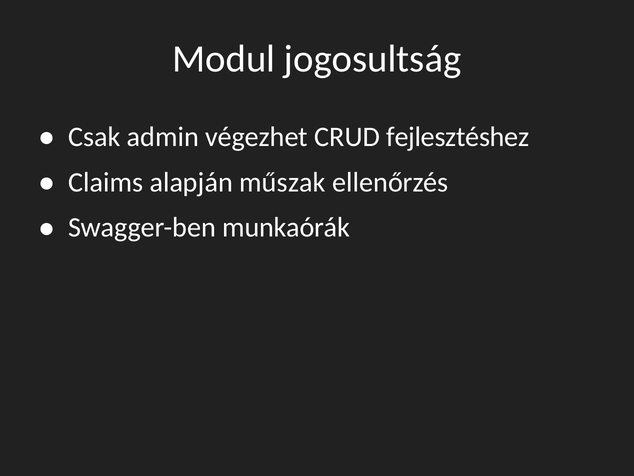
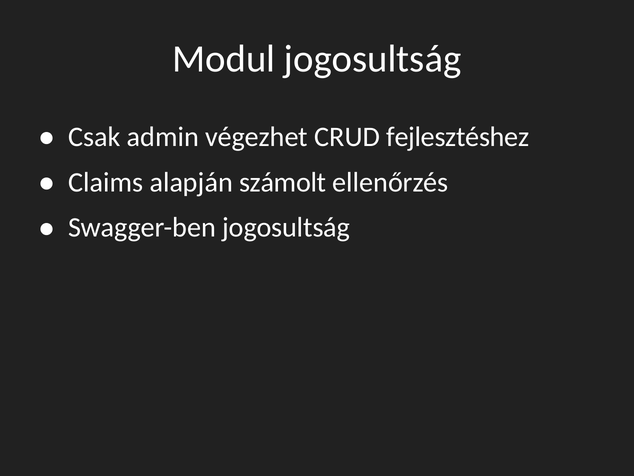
műszak: műszak -> számolt
Swagger-ben munkaórák: munkaórák -> jogosultság
